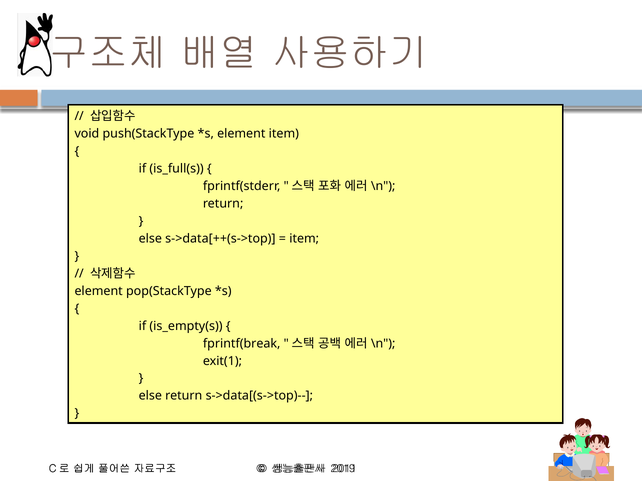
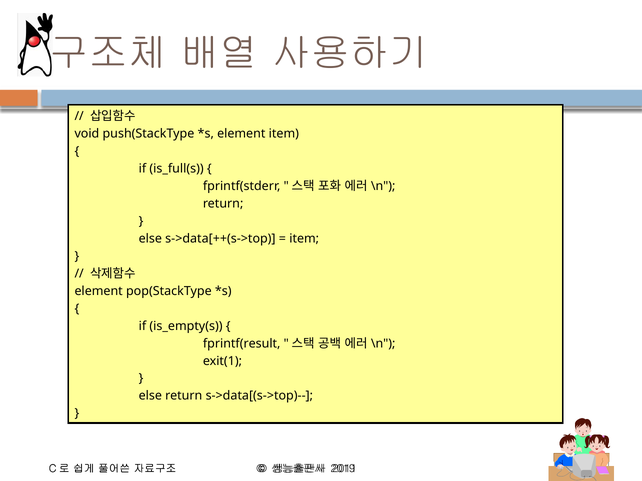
fprintf(break: fprintf(break -> fprintf(result
